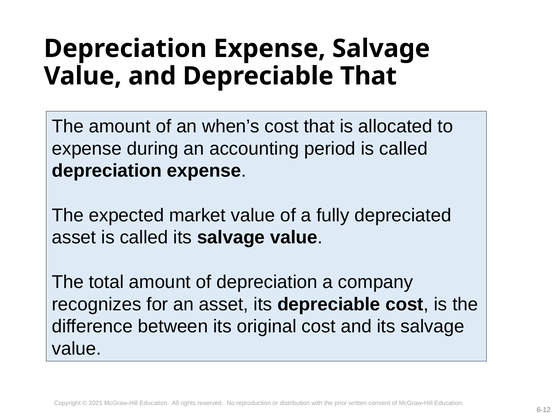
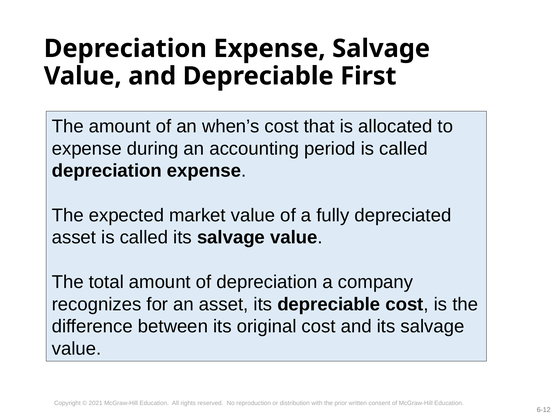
Depreciable That: That -> First
